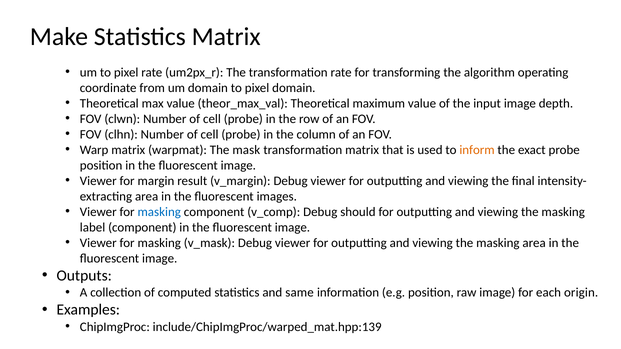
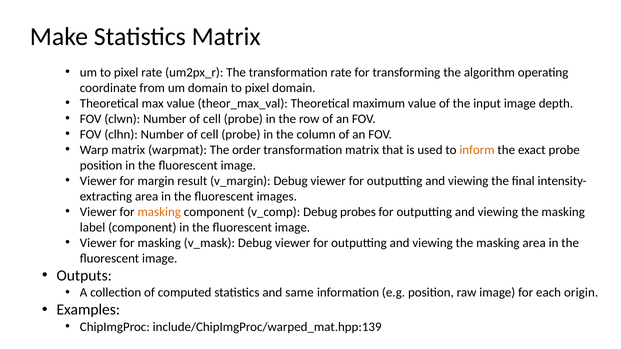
mask: mask -> order
masking at (159, 212) colour: blue -> orange
should: should -> probes
